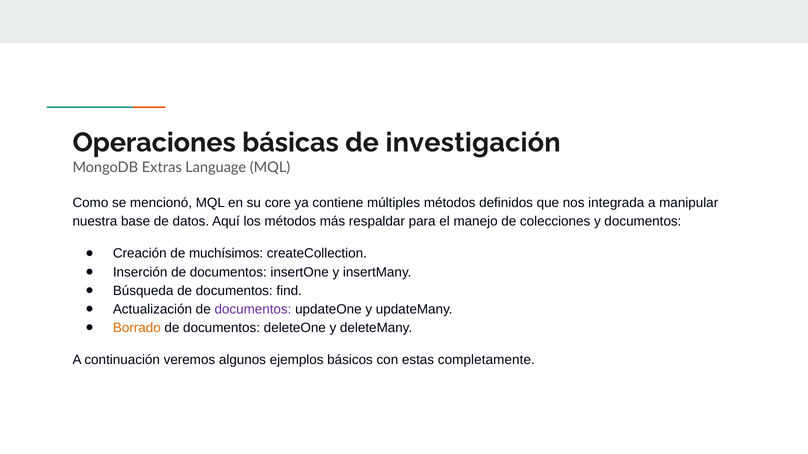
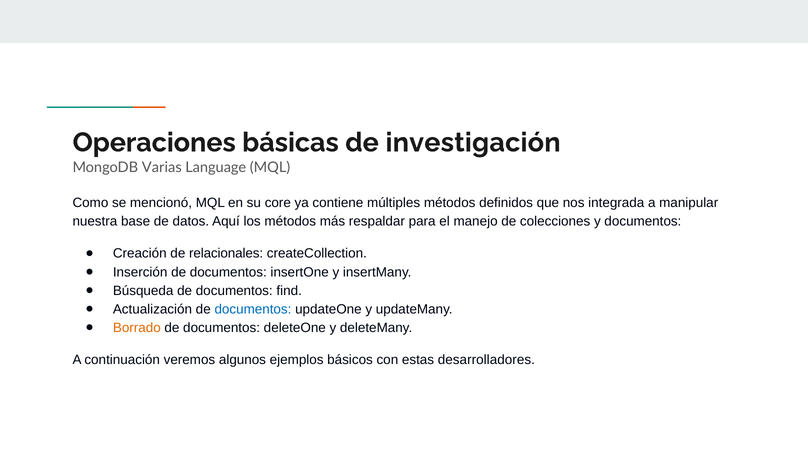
Extras: Extras -> Varias
muchísimos: muchísimos -> relacionales
documentos at (253, 310) colour: purple -> blue
completamente: completamente -> desarrolladores
